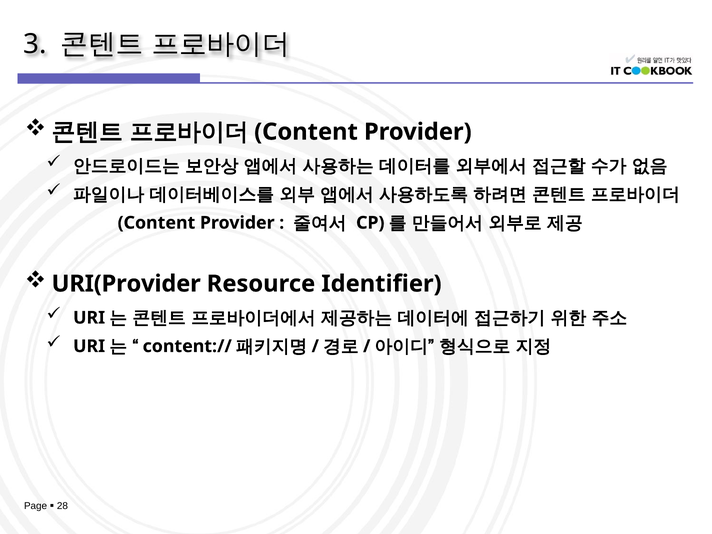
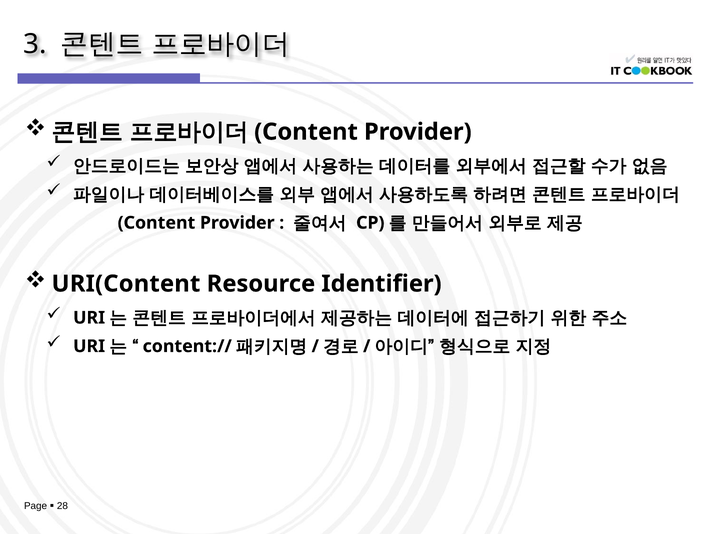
URI(Provider: URI(Provider -> URI(Content
